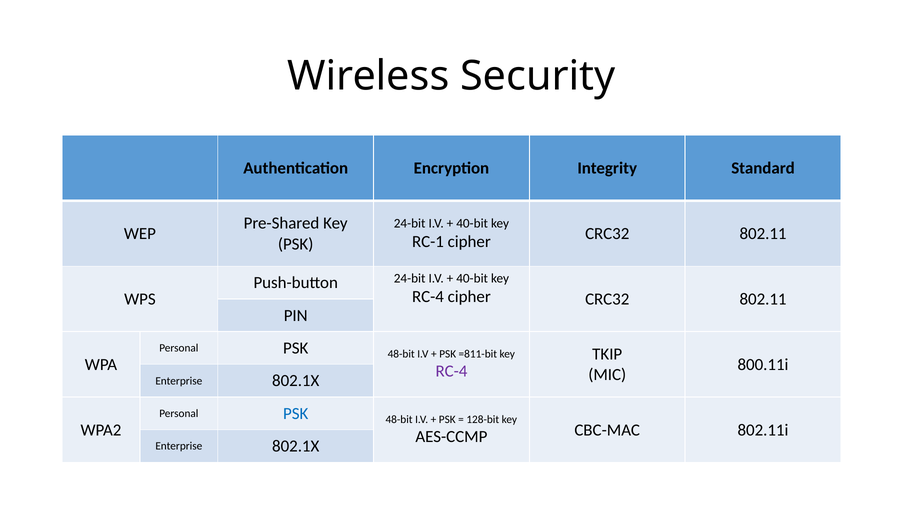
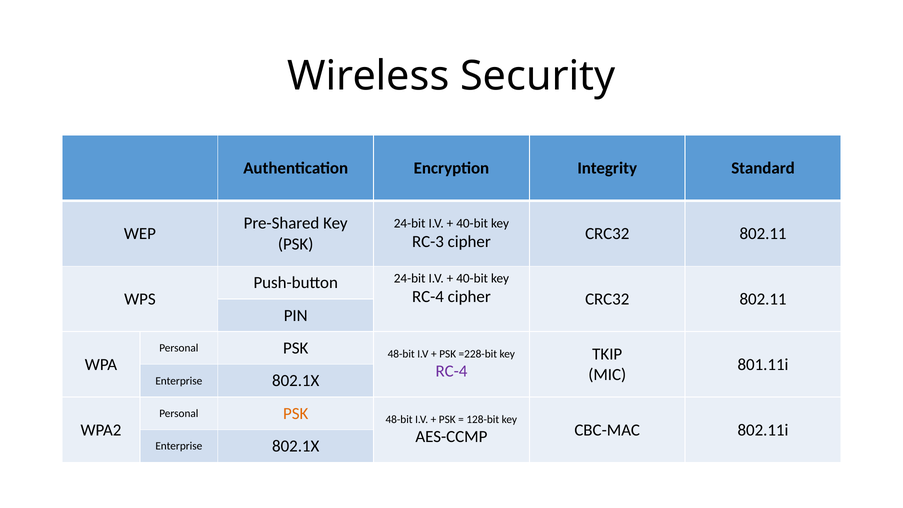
RC-1: RC-1 -> RC-3
=811-bit: =811-bit -> =228-bit
800.11i: 800.11i -> 801.11i
PSK at (296, 414) colour: blue -> orange
